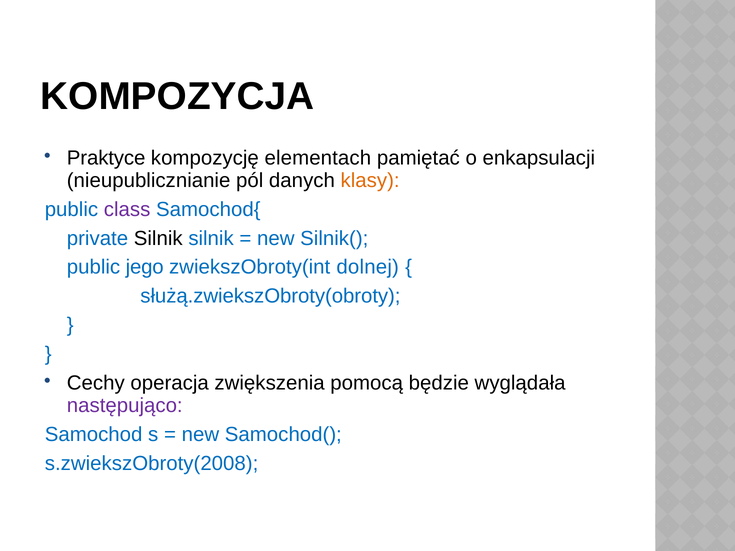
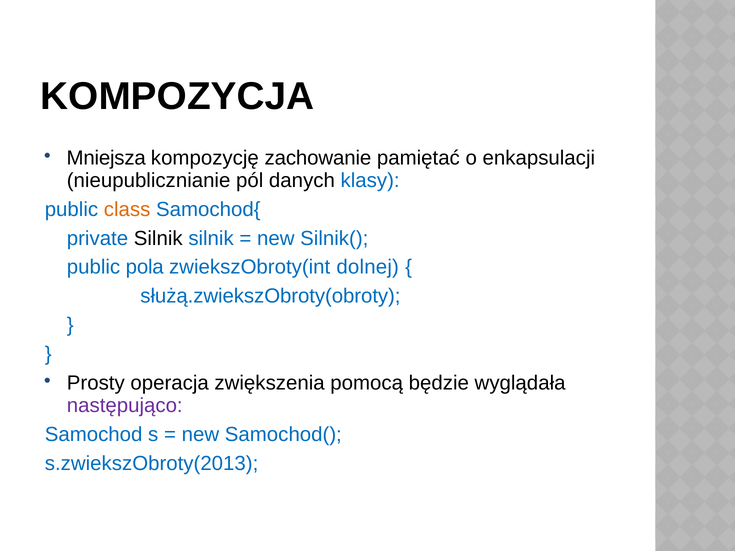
Praktyce: Praktyce -> Mniejsza
elementach: elementach -> zachowanie
klasy colour: orange -> blue
class colour: purple -> orange
jego: jego -> pola
Cechy: Cechy -> Prosty
s.zwiekszObroty(2008: s.zwiekszObroty(2008 -> s.zwiekszObroty(2013
